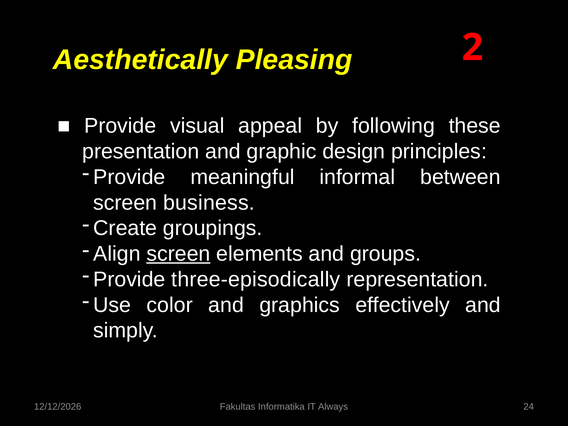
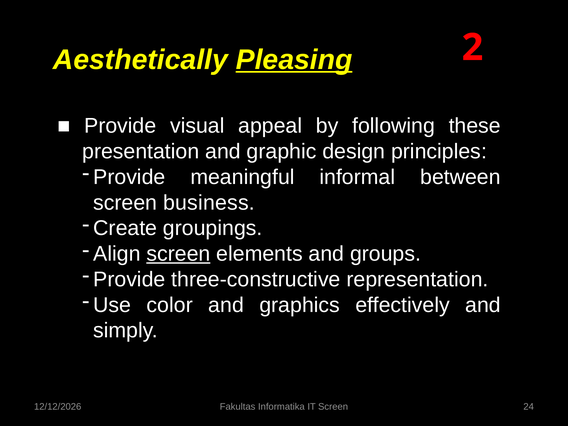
Pleasing underline: none -> present
three-episodically: three-episodically -> three-constructive
IT Always: Always -> Screen
